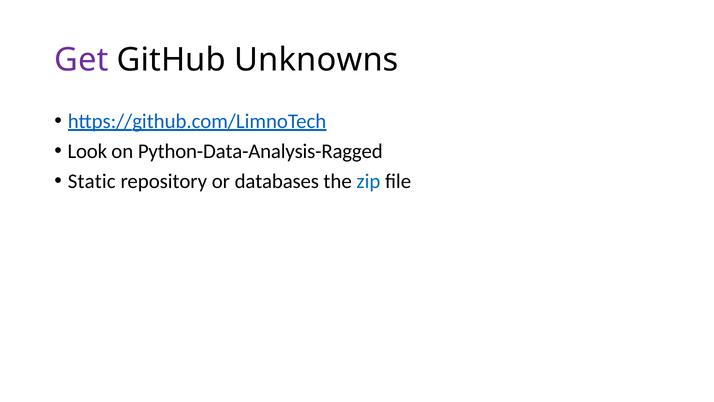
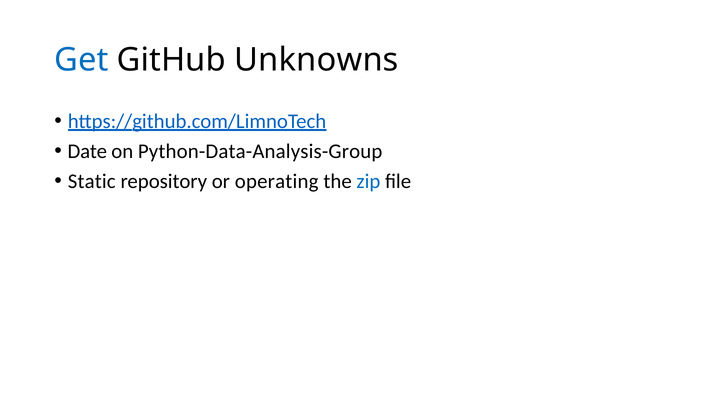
Get colour: purple -> blue
Look: Look -> Date
Python-Data-Analysis-Ragged: Python-Data-Analysis-Ragged -> Python-Data-Analysis-Group
databases: databases -> operating
